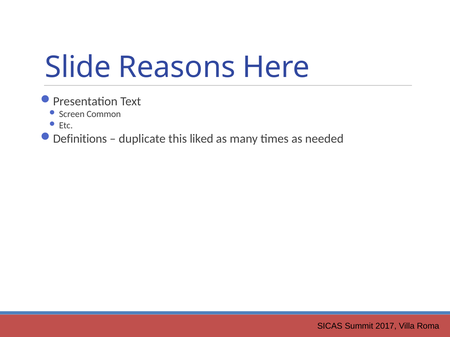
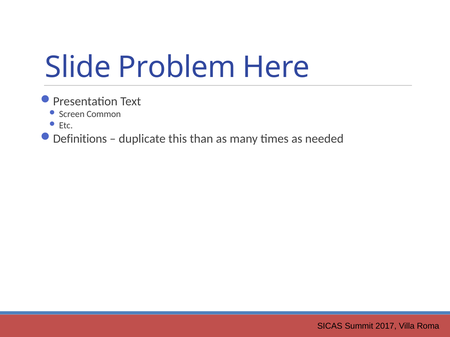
Reasons: Reasons -> Problem
liked: liked -> than
